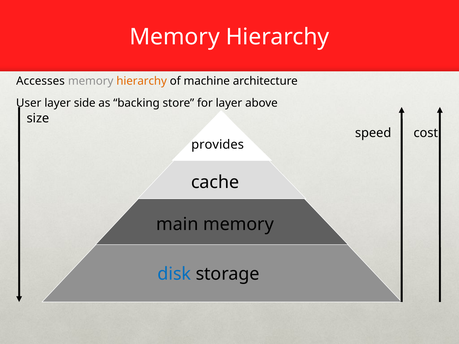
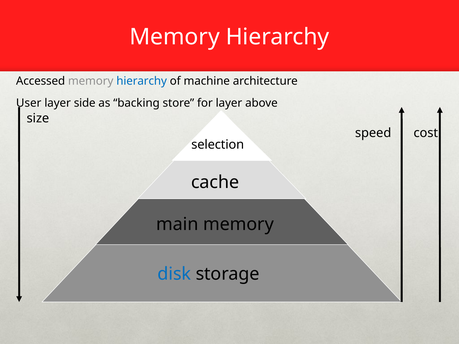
Accesses: Accesses -> Accessed
hierarchy at (142, 81) colour: orange -> blue
provides: provides -> selection
